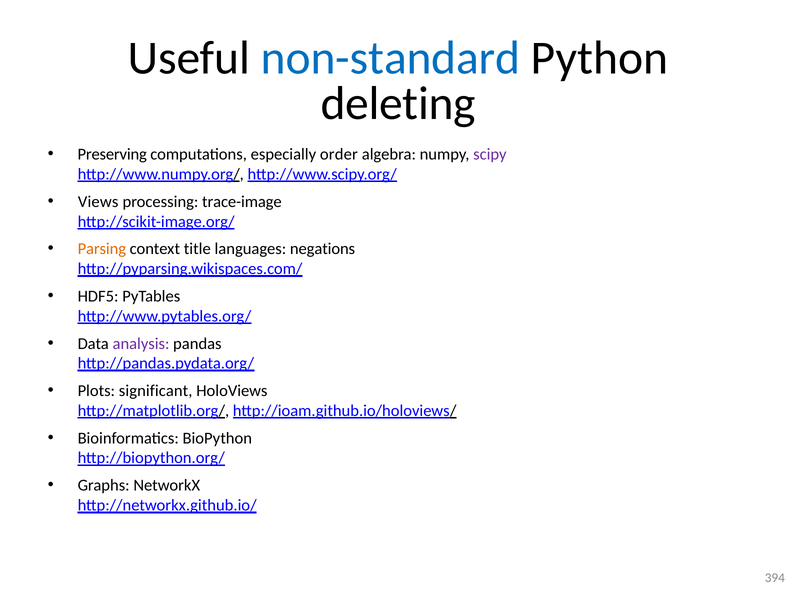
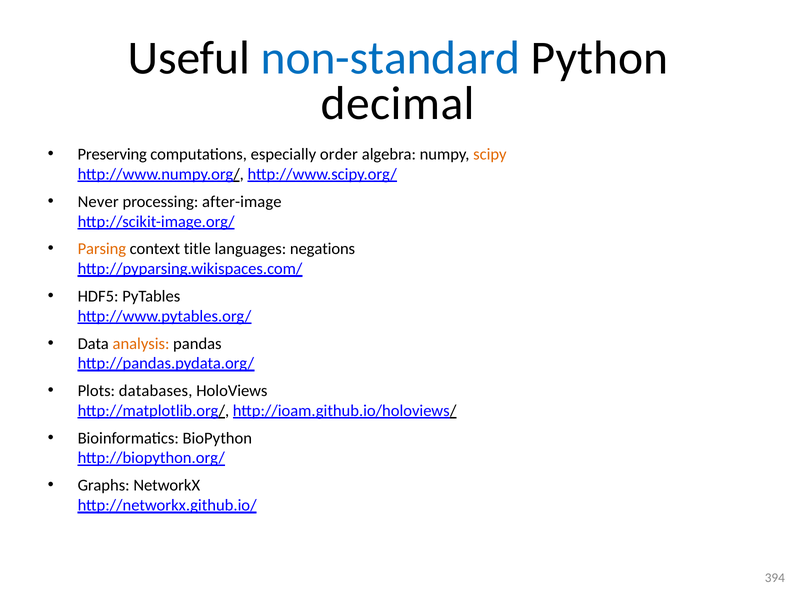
deleting: deleting -> decimal
scipy colour: purple -> orange
Views: Views -> Never
trace-image: trace-image -> after-image
analysis colour: purple -> orange
significant: significant -> databases
